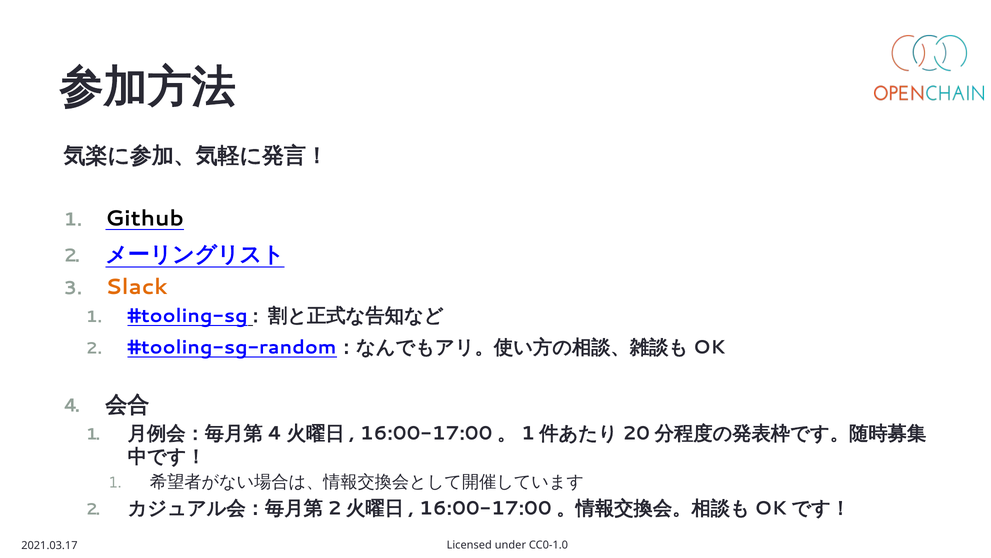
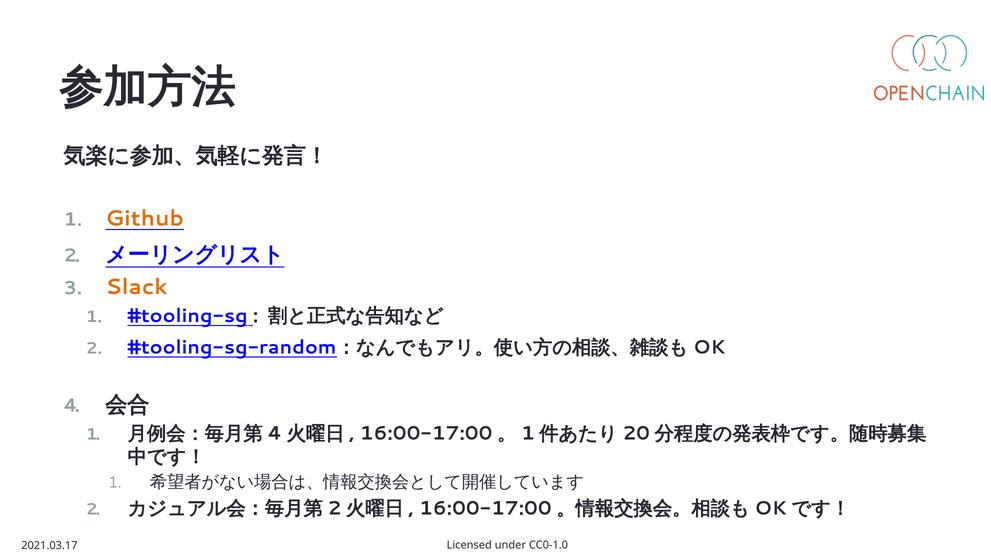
Github colour: black -> orange
